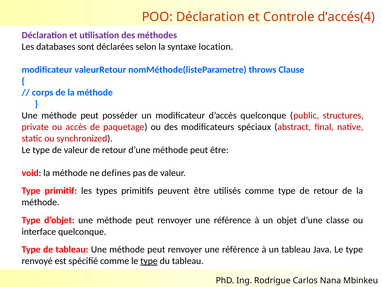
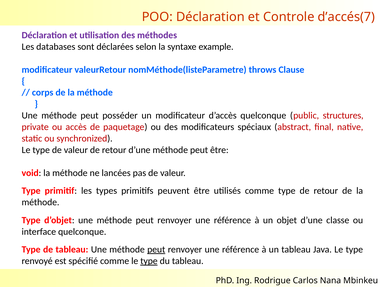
d’accés(4: d’accés(4 -> d’accés(7
location: location -> example
defines: defines -> lancées
peut at (156, 249) underline: none -> present
